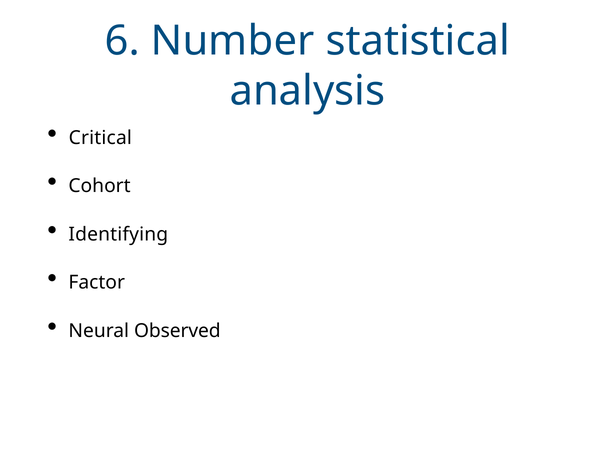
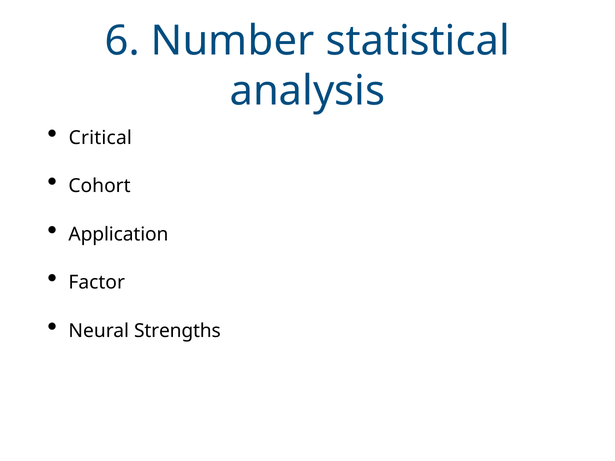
Identifying: Identifying -> Application
Observed: Observed -> Strengths
